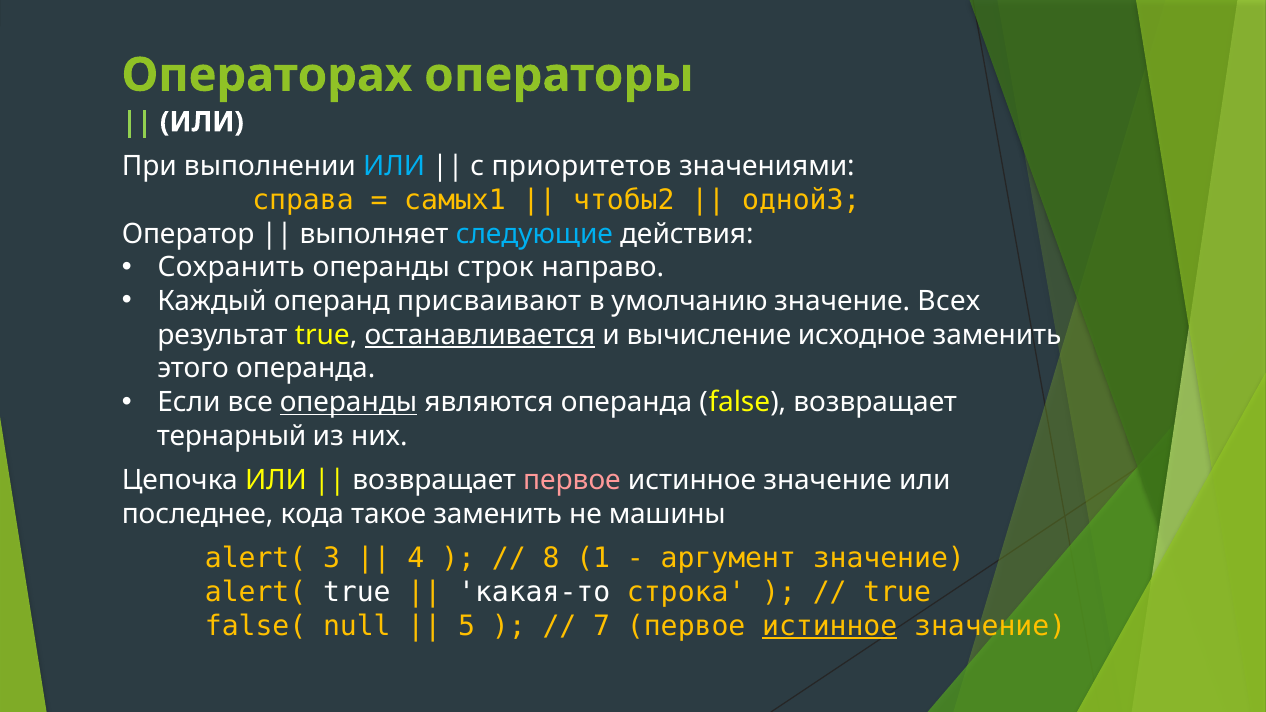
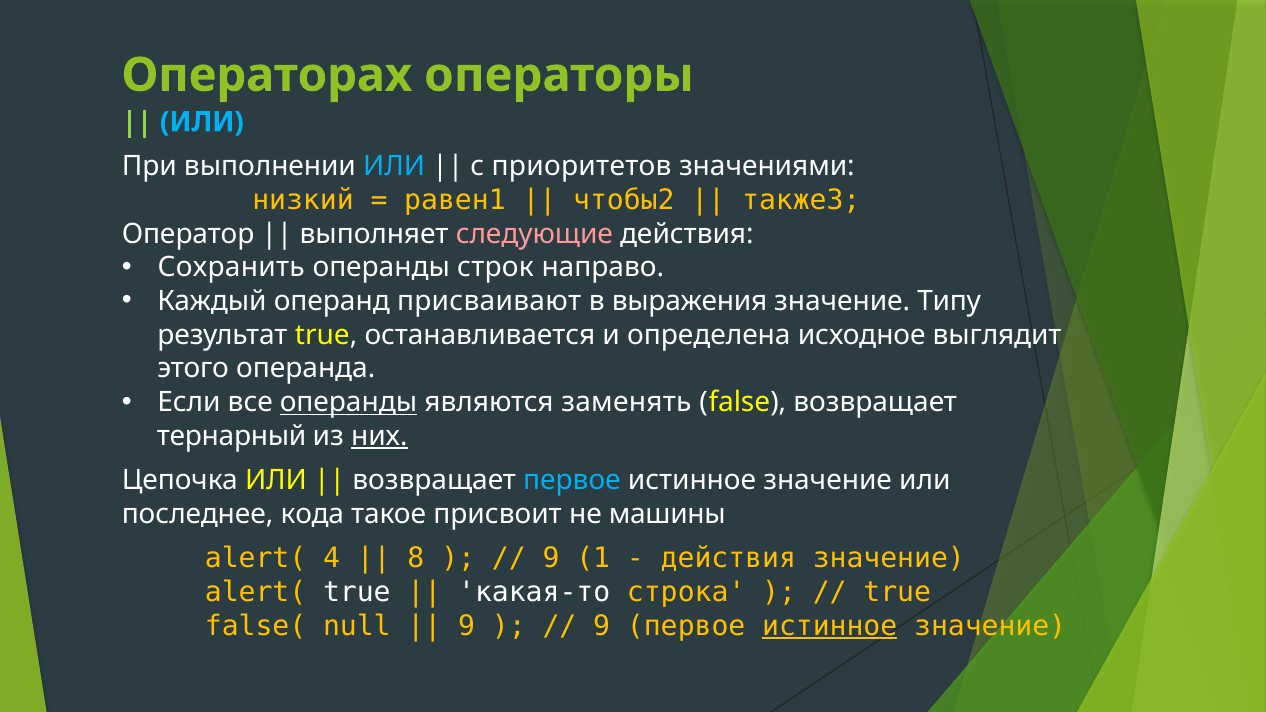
ИЛИ at (202, 122) colour: white -> light blue
справа: справа -> низкий
самых1: самых1 -> равен1
одной3: одной3 -> также3
следующие colour: light blue -> pink
умолчанию: умолчанию -> выражения
Всех: Всех -> Типу
останавливается underline: present -> none
вычисление: вычисление -> определена
исходное заменить: заменить -> выглядит
являются операнда: операнда -> заменять
них underline: none -> present
первое at (572, 481) colour: pink -> light blue
такое заменить: заменить -> присвоит
3: 3 -> 4
4: 4 -> 8
8 at (551, 559): 8 -> 9
аргумент at (728, 559): аргумент -> действия
5 at (467, 626): 5 -> 9
7 at (602, 626): 7 -> 9
